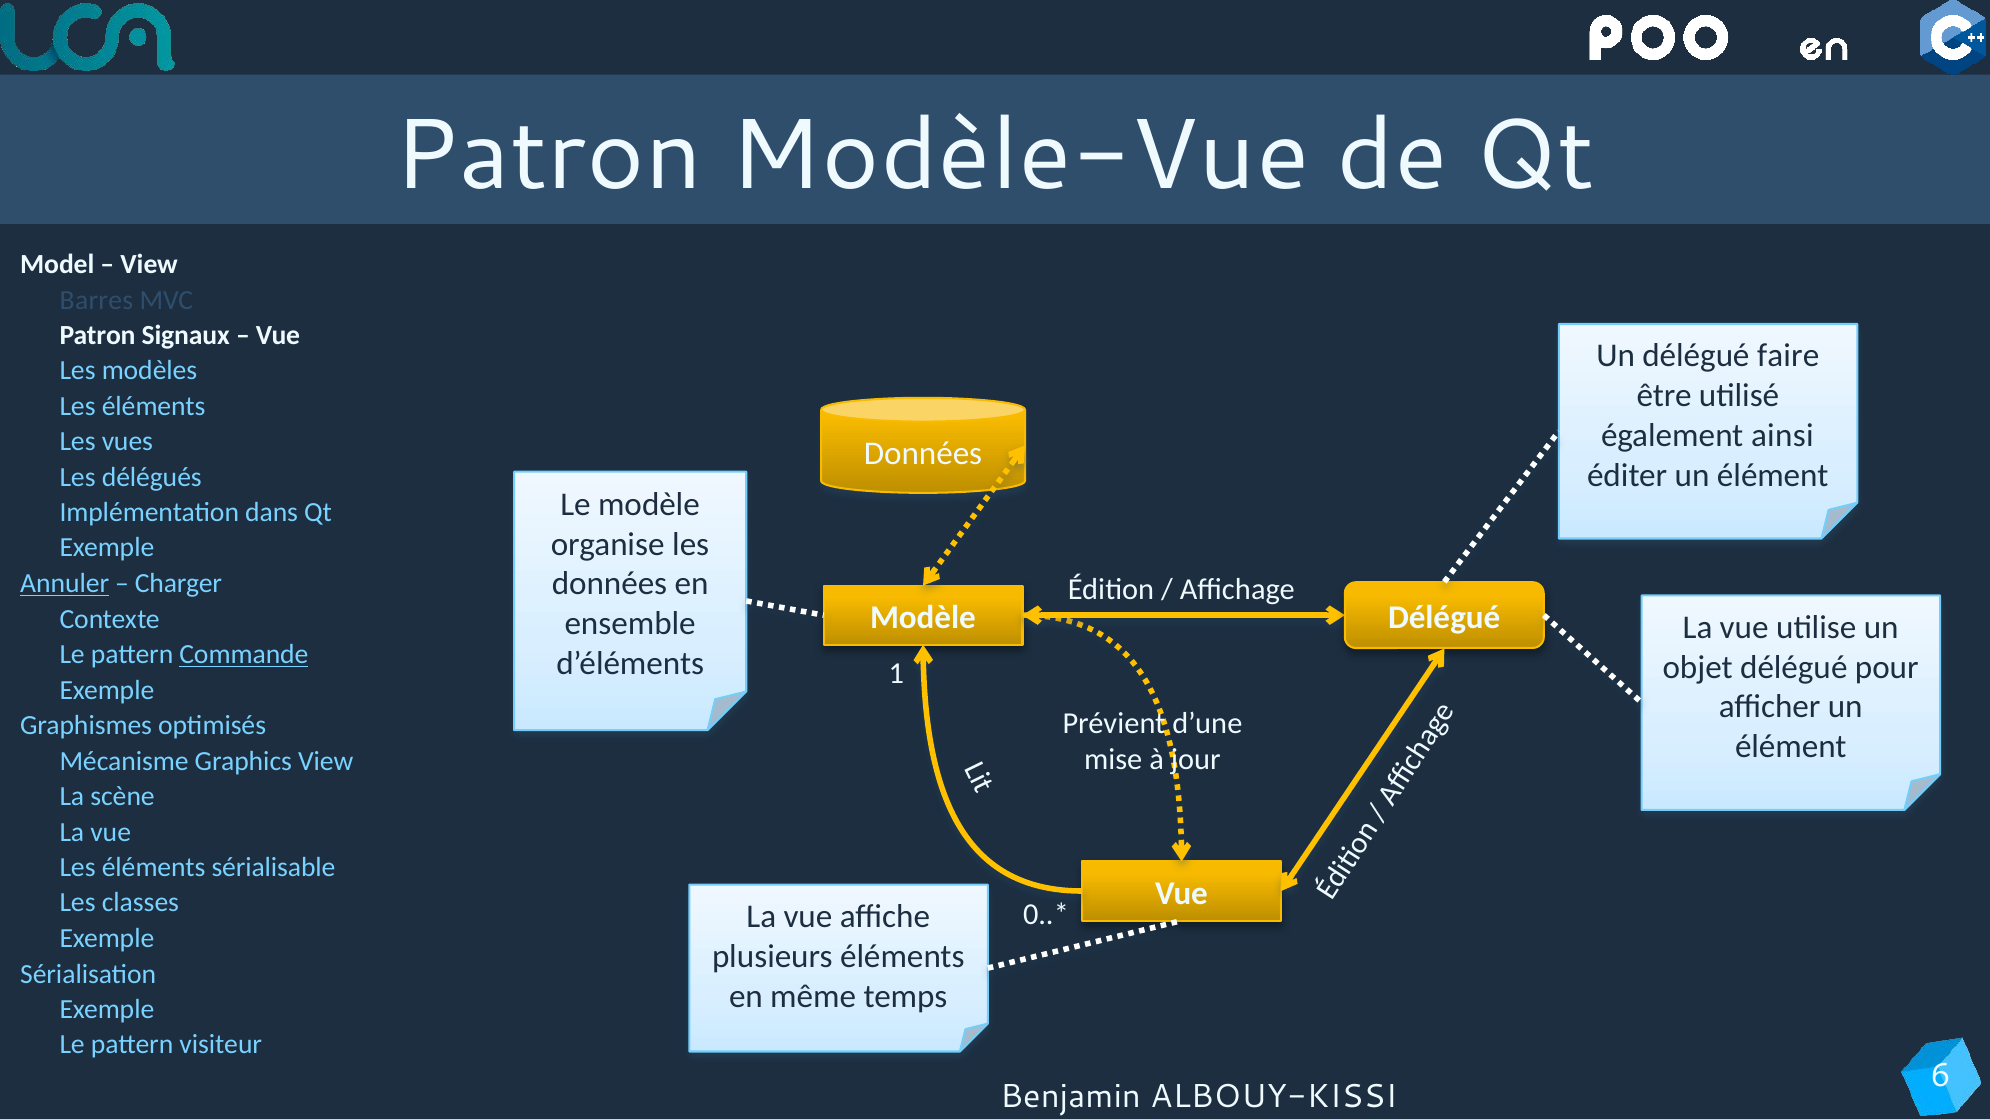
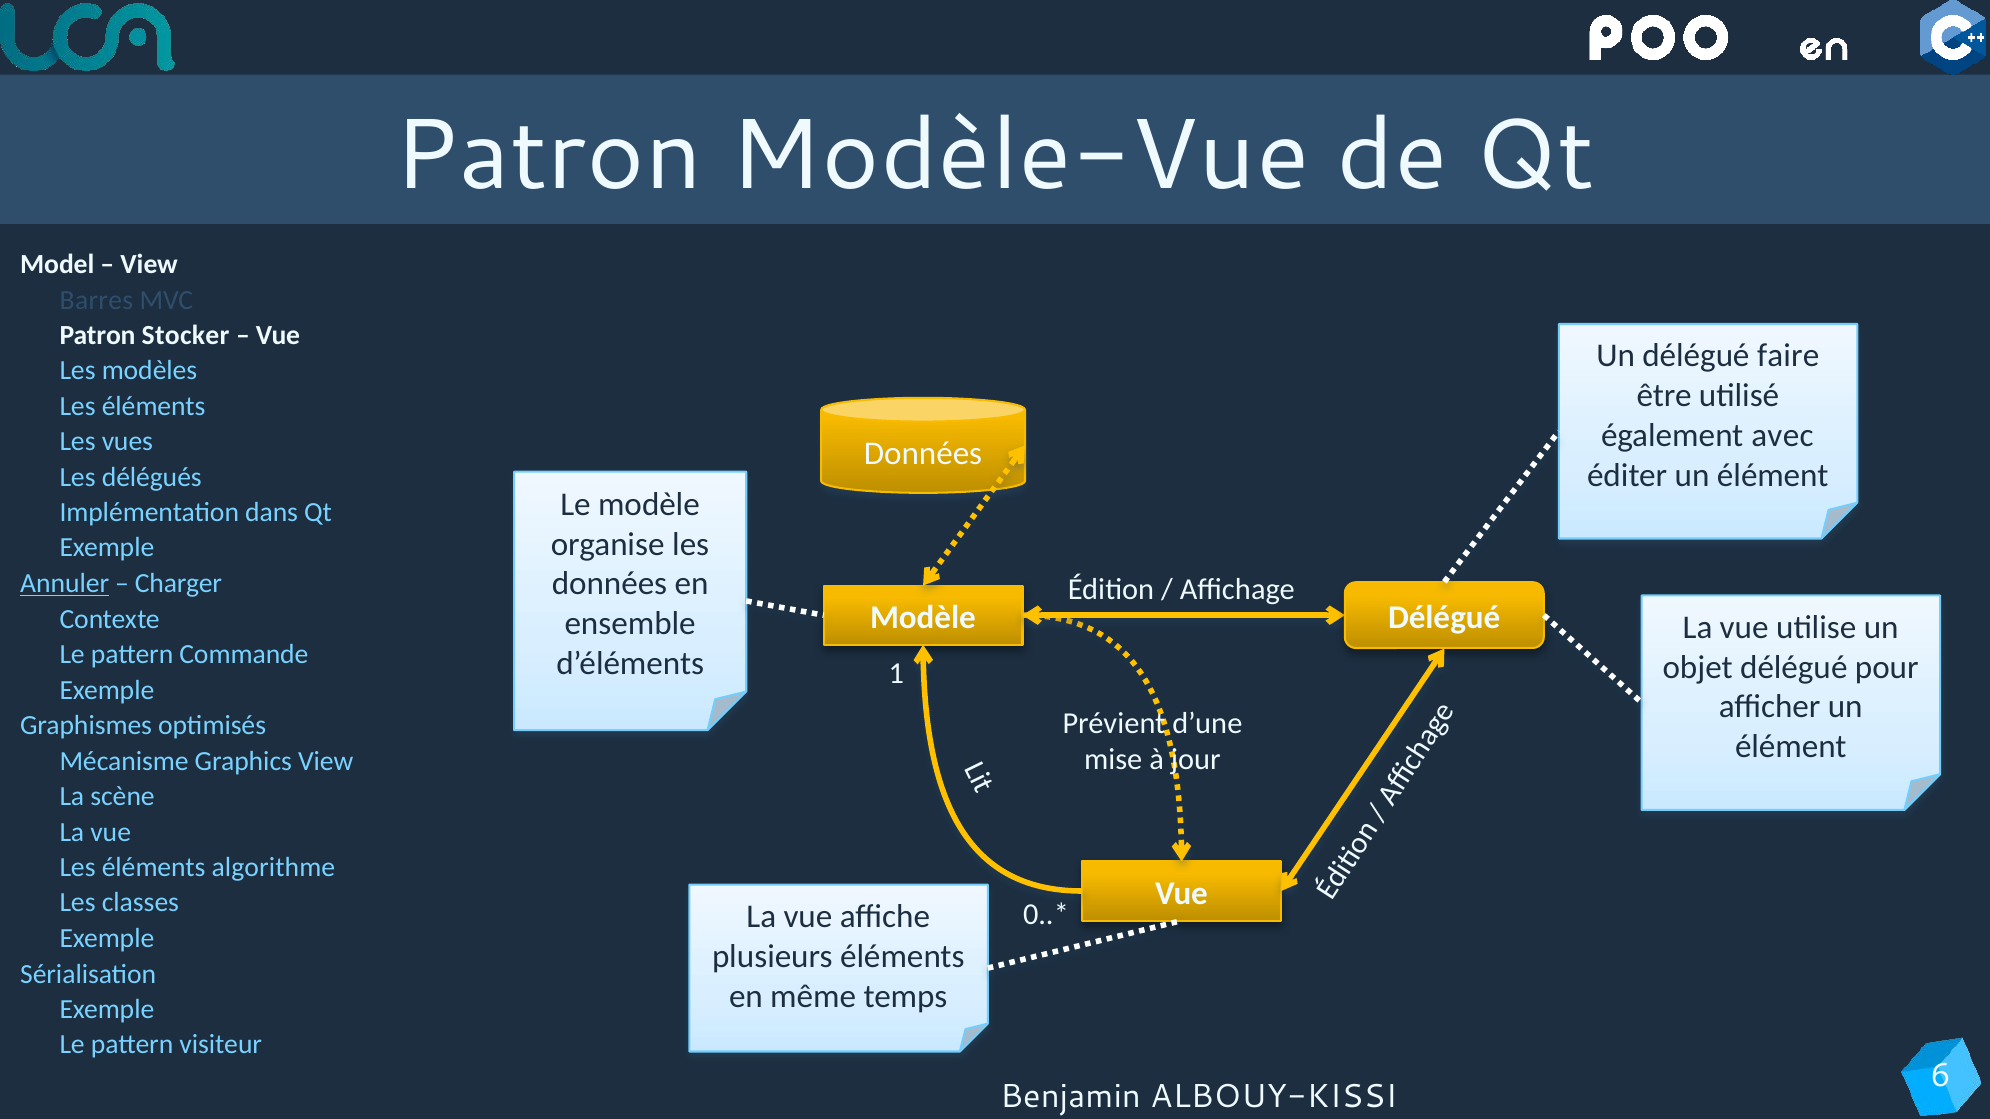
Signaux: Signaux -> Stocker
ainsi: ainsi -> avec
Commande underline: present -> none
sérialisable: sérialisable -> algorithme
